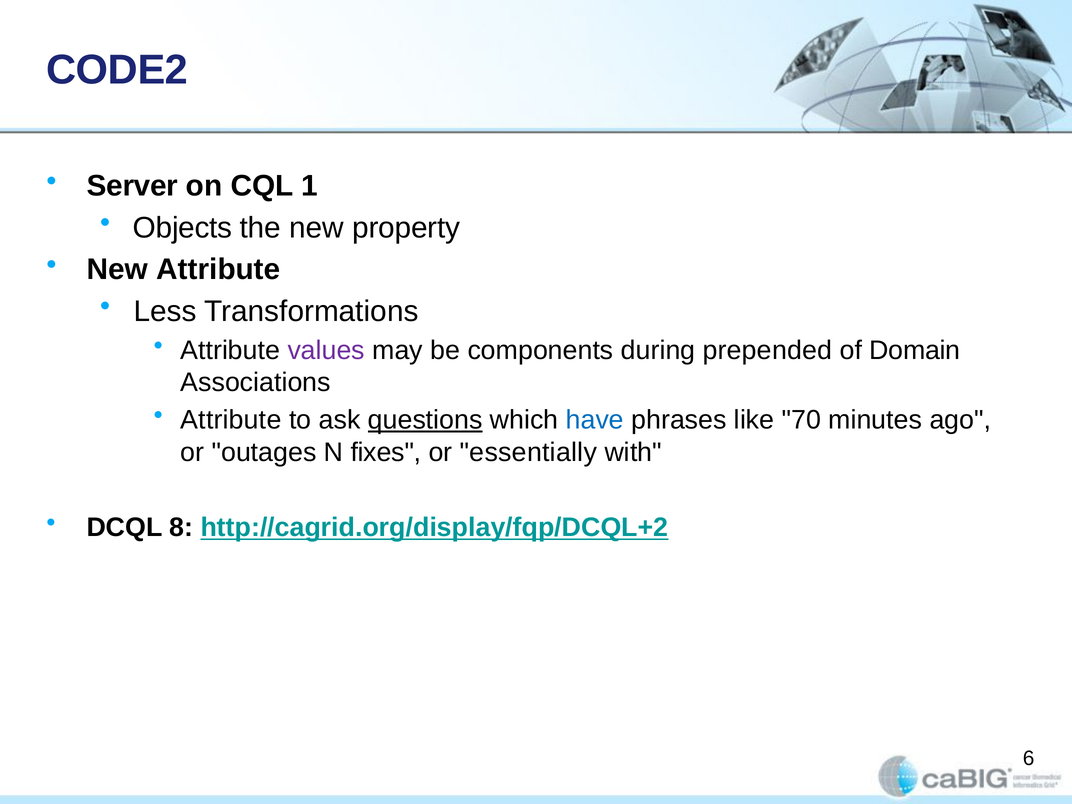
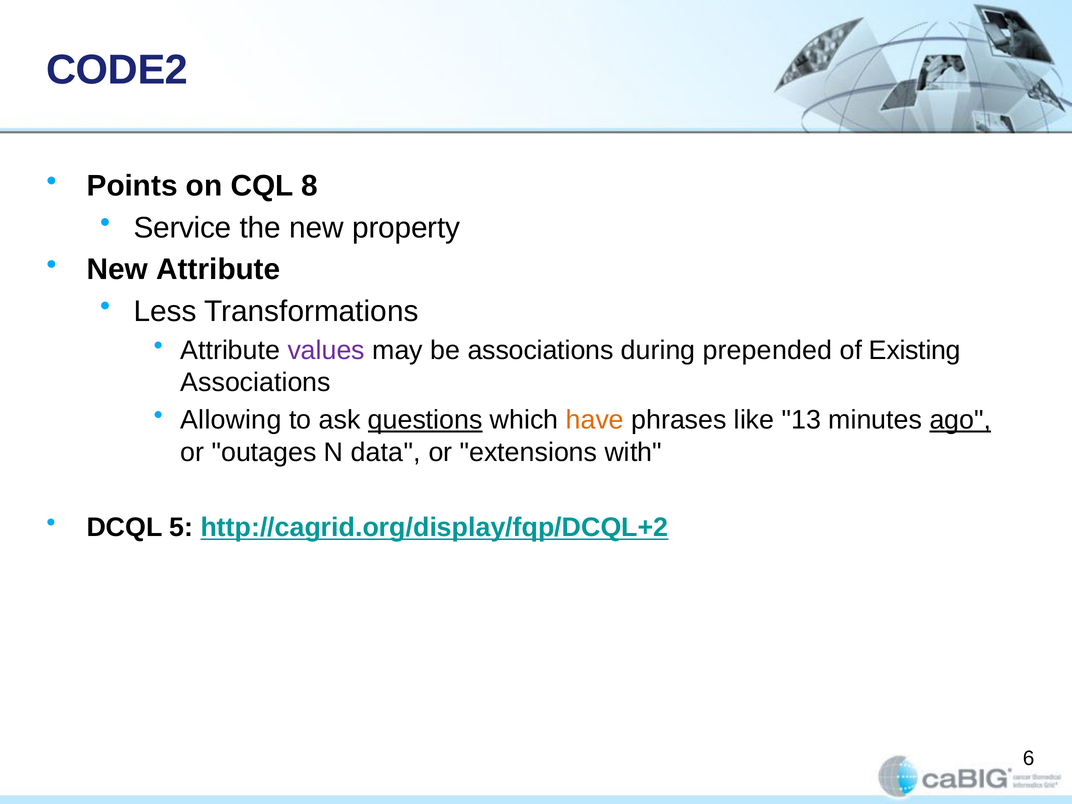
Server: Server -> Points
1: 1 -> 8
Objects: Objects -> Service
be components: components -> associations
Domain: Domain -> Existing
Attribute at (231, 420): Attribute -> Allowing
have colour: blue -> orange
70: 70 -> 13
ago underline: none -> present
fixes: fixes -> data
essentially: essentially -> extensions
8: 8 -> 5
